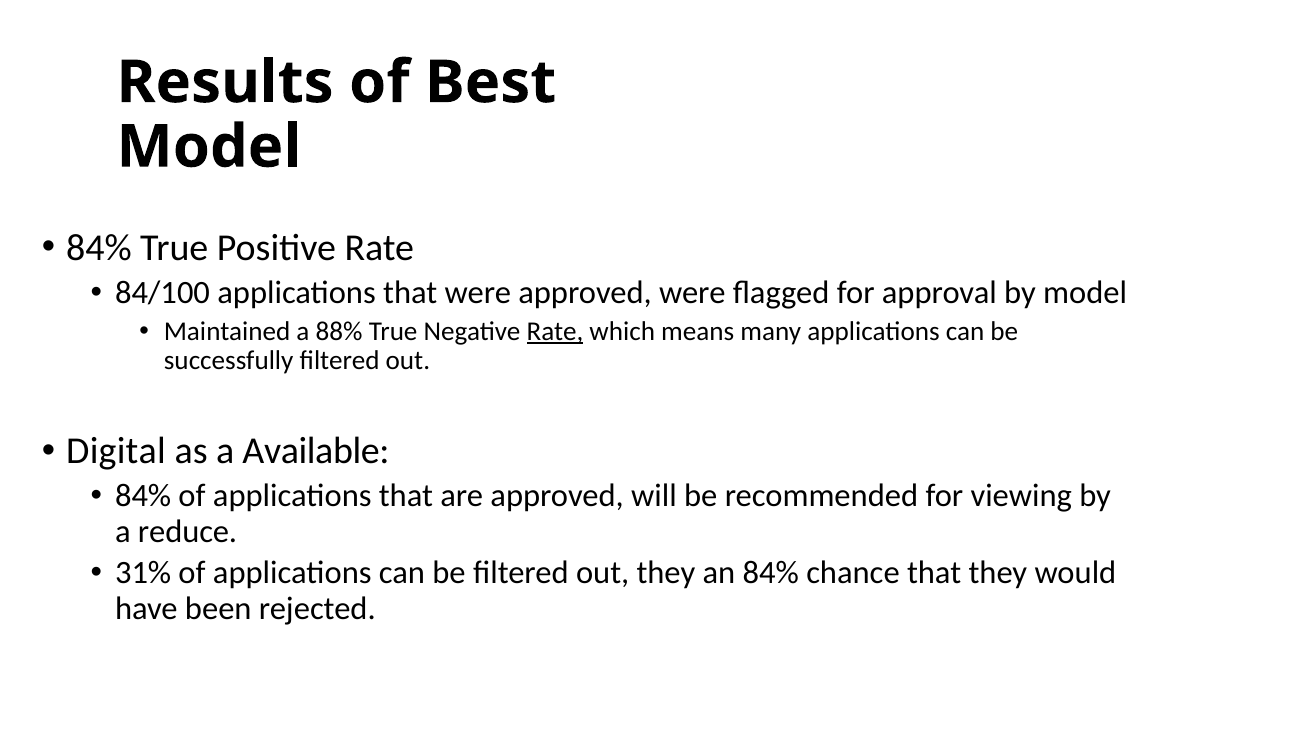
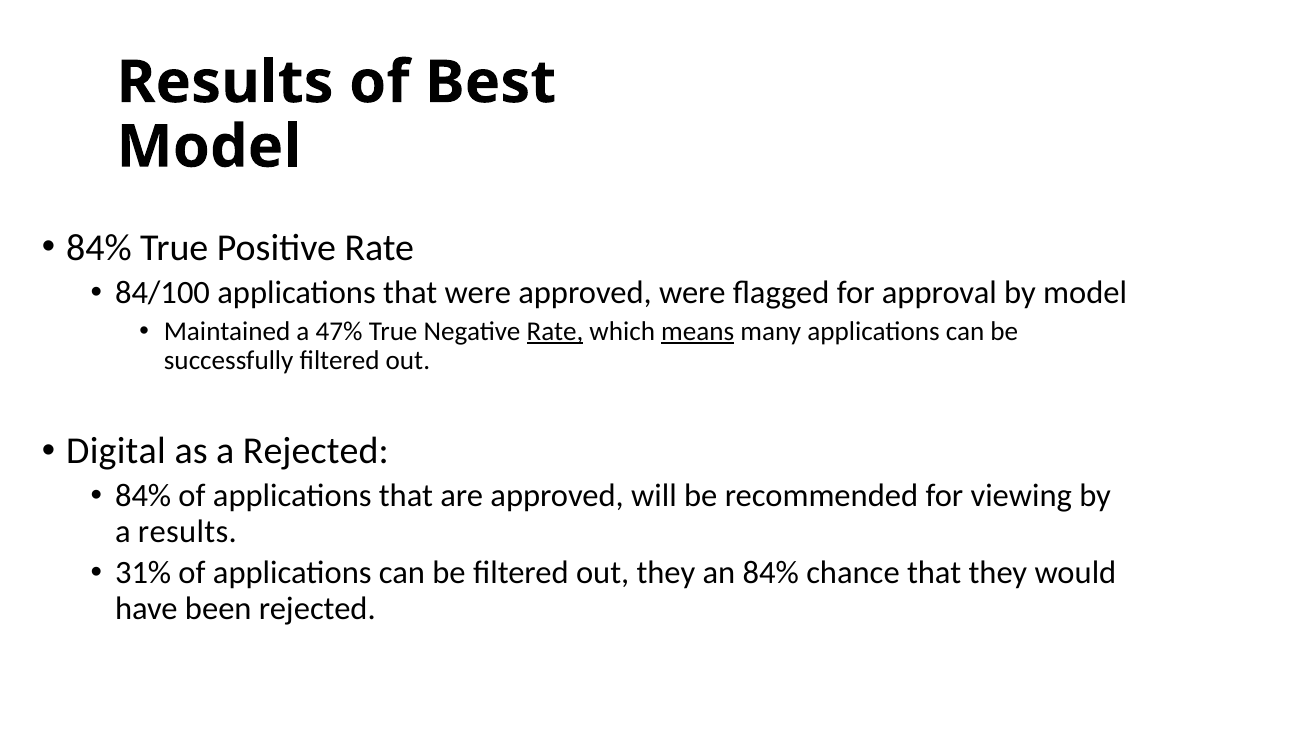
88%: 88% -> 47%
means underline: none -> present
a Available: Available -> Rejected
a reduce: reduce -> results
